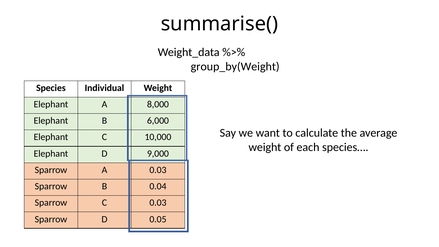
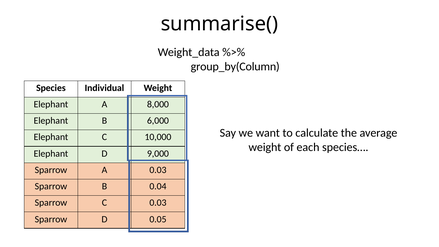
group_by(Weight: group_by(Weight -> group_by(Column
